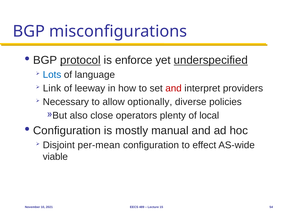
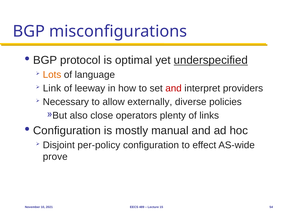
protocol underline: present -> none
enforce: enforce -> optimal
Lots colour: blue -> orange
optionally: optionally -> externally
local: local -> links
per-mean: per-mean -> per-policy
viable: viable -> prove
